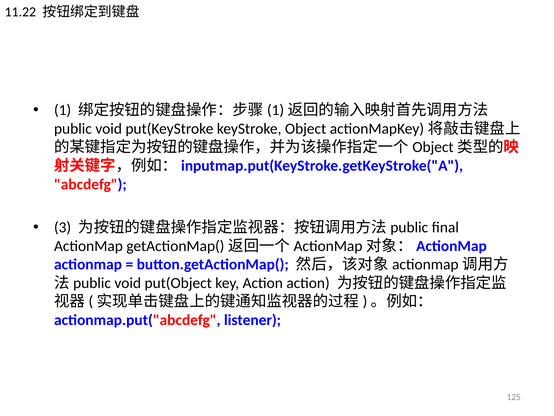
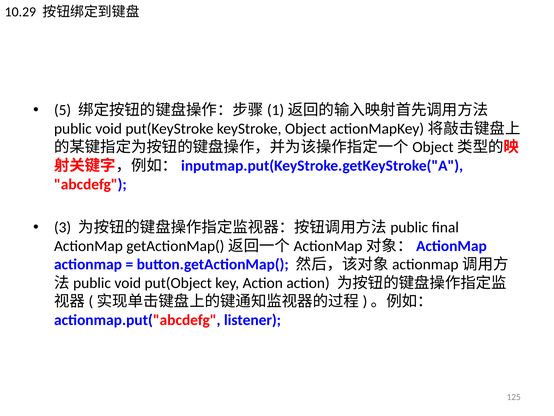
11.22: 11.22 -> 10.29
1: 1 -> 5
